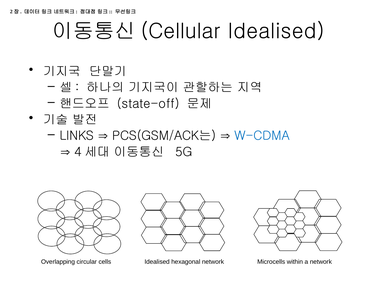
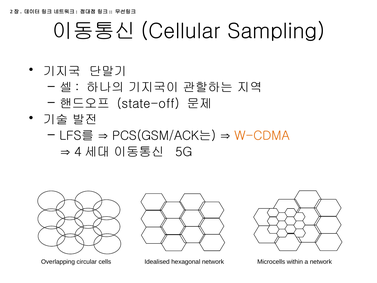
Idealised at (276, 31): Idealised -> Sampling
LINKS: LINKS -> LFS를
W-CDMA colour: blue -> orange
